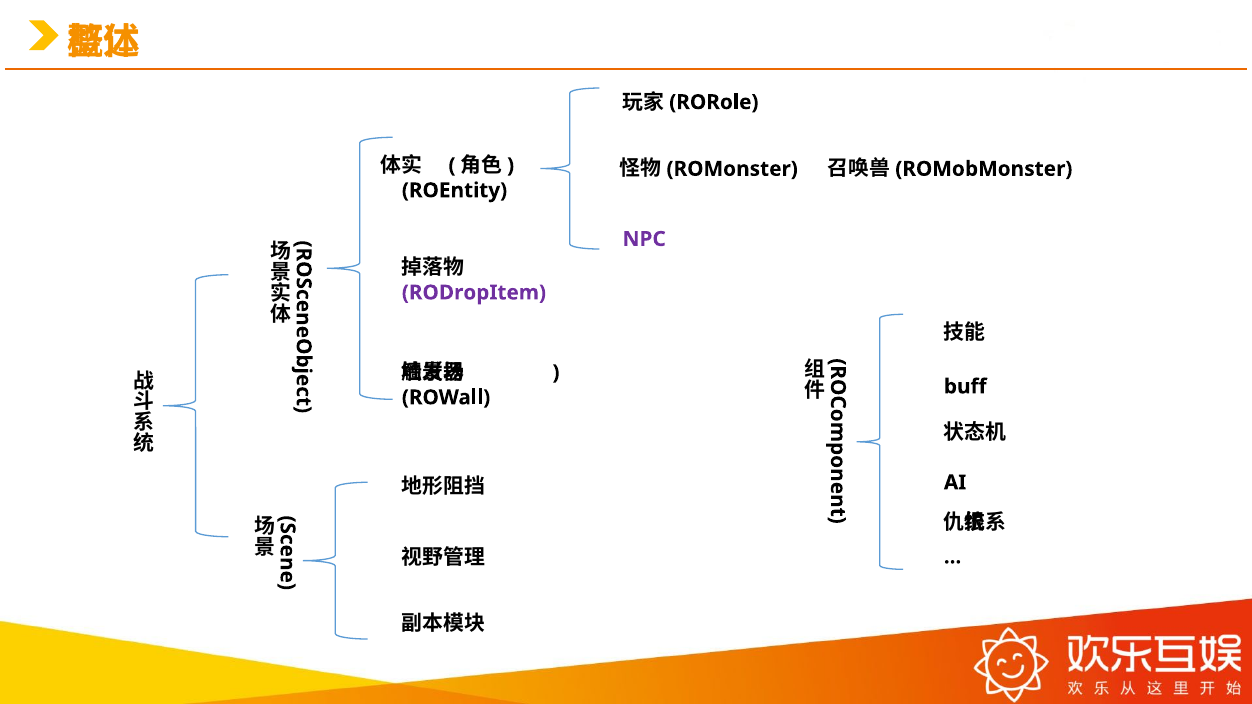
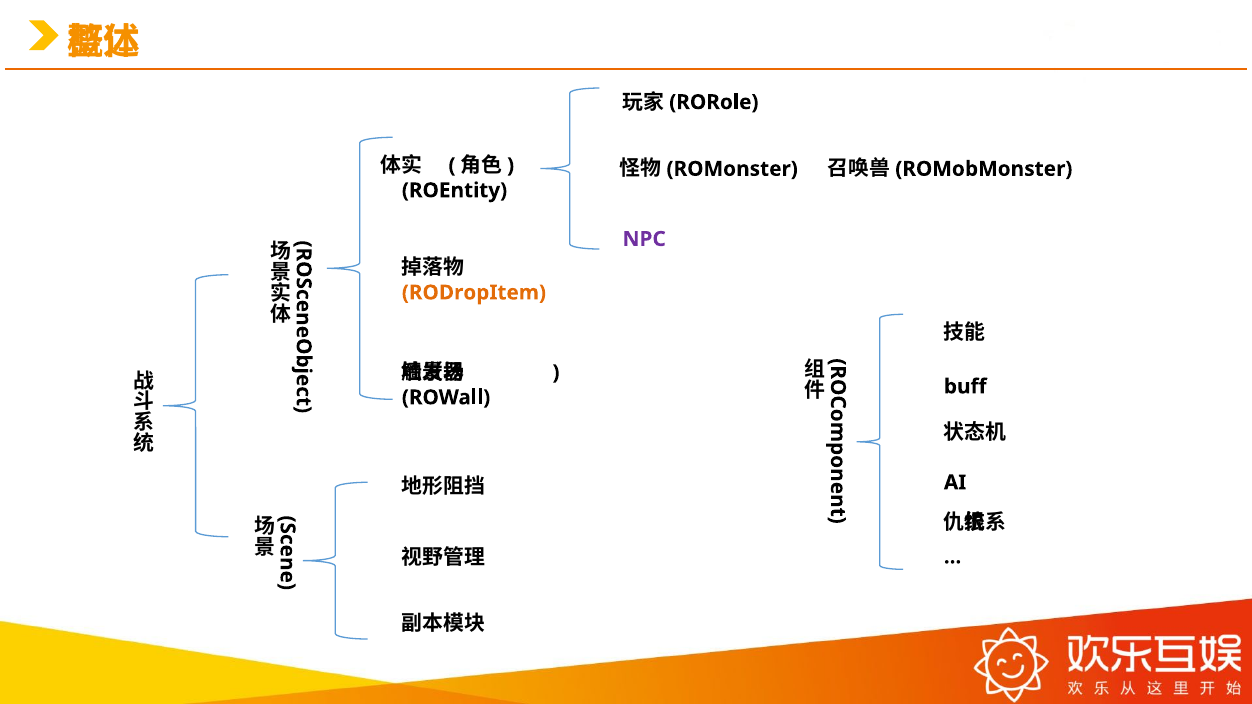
RODropItem colour: purple -> orange
